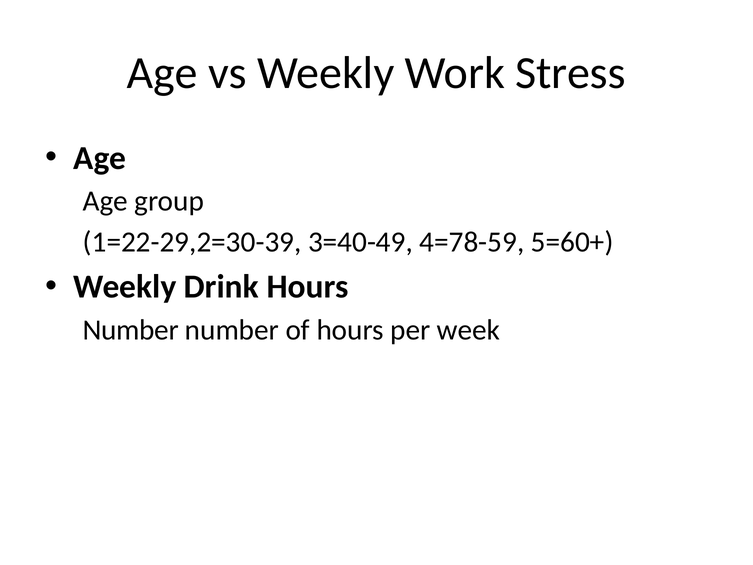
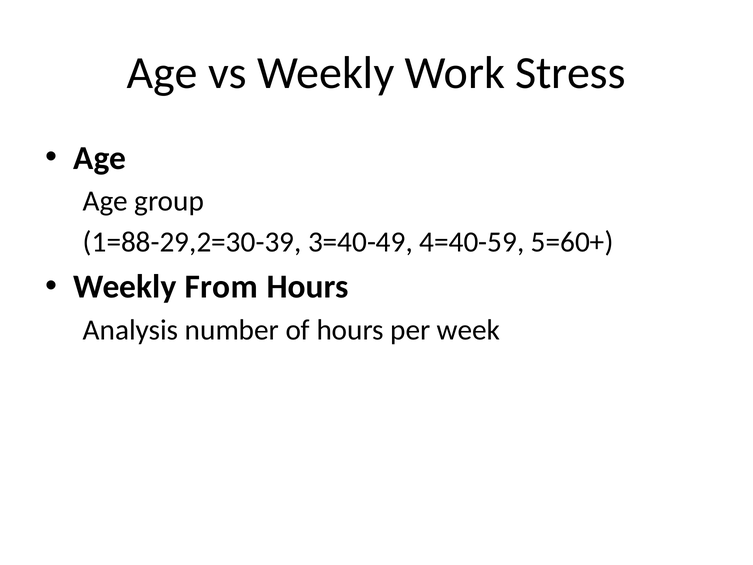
1=22-29,2=30-39: 1=22-29,2=30-39 -> 1=88-29,2=30-39
4=78-59: 4=78-59 -> 4=40-59
Drink: Drink -> From
Number at (131, 330): Number -> Analysis
